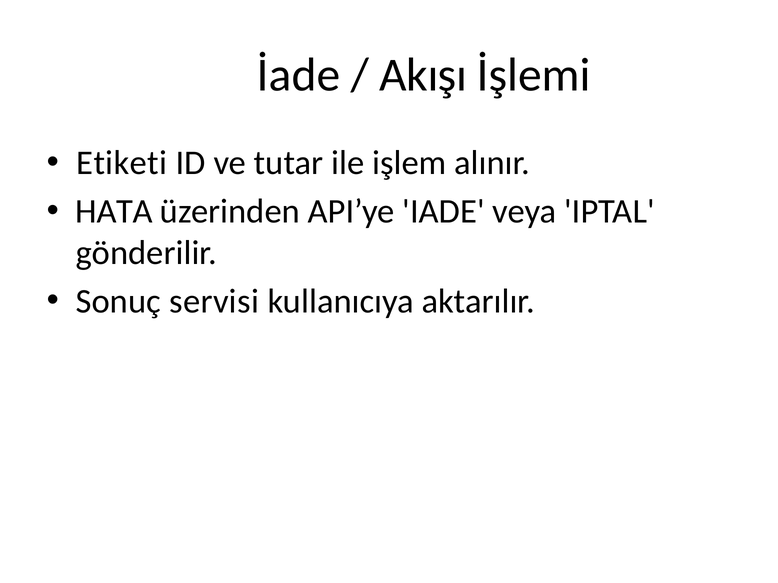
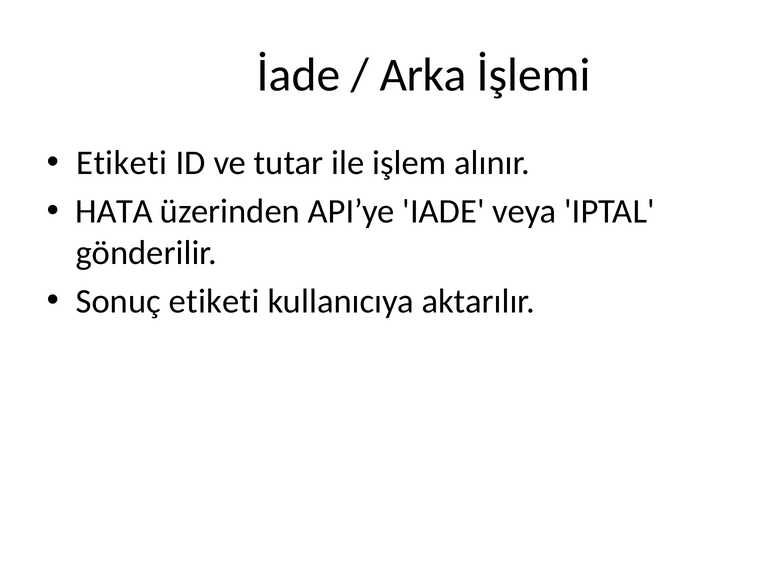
Akışı: Akışı -> Arka
Sonuç servisi: servisi -> etiketi
